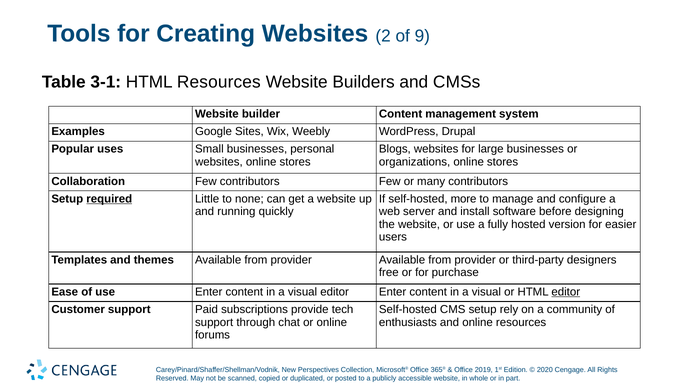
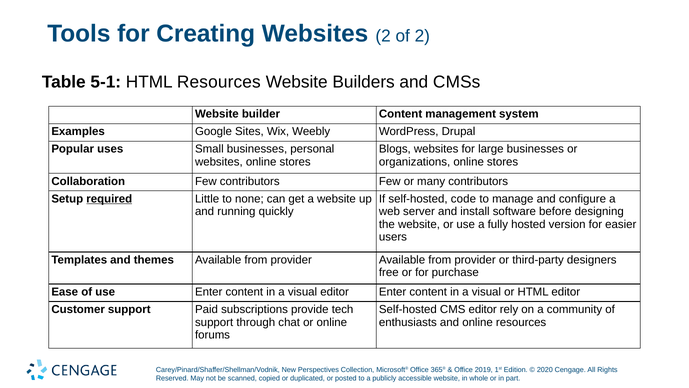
of 9: 9 -> 2
3-1: 3-1 -> 5-1
more: more -> code
editor at (566, 292) underline: present -> none
CMS setup: setup -> editor
